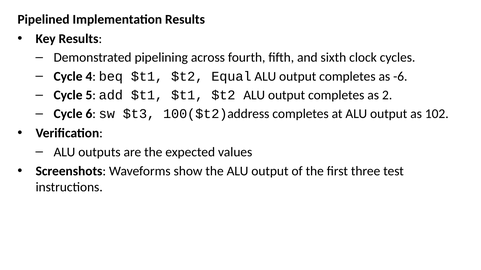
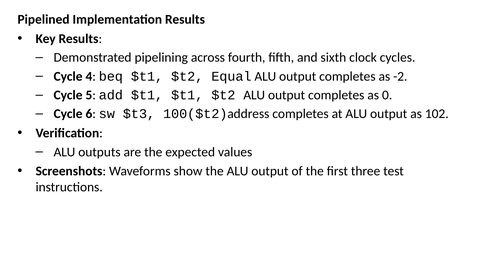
-6: -6 -> -2
2: 2 -> 0
